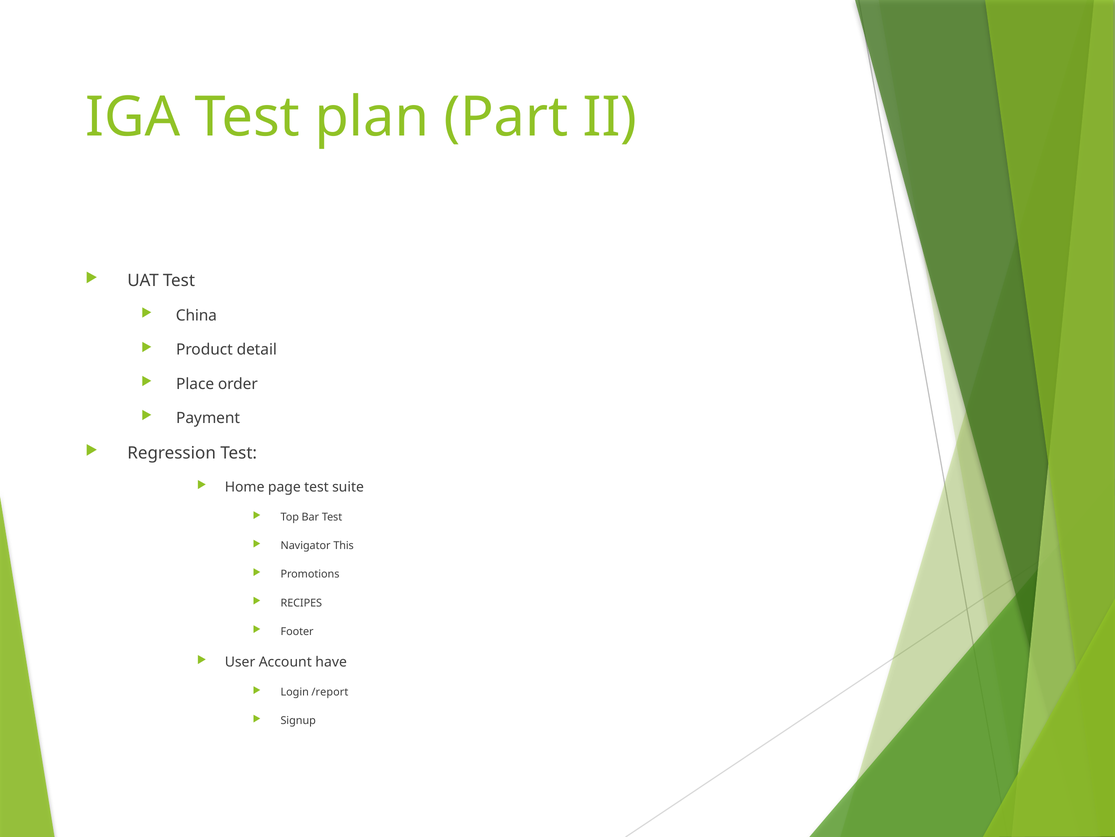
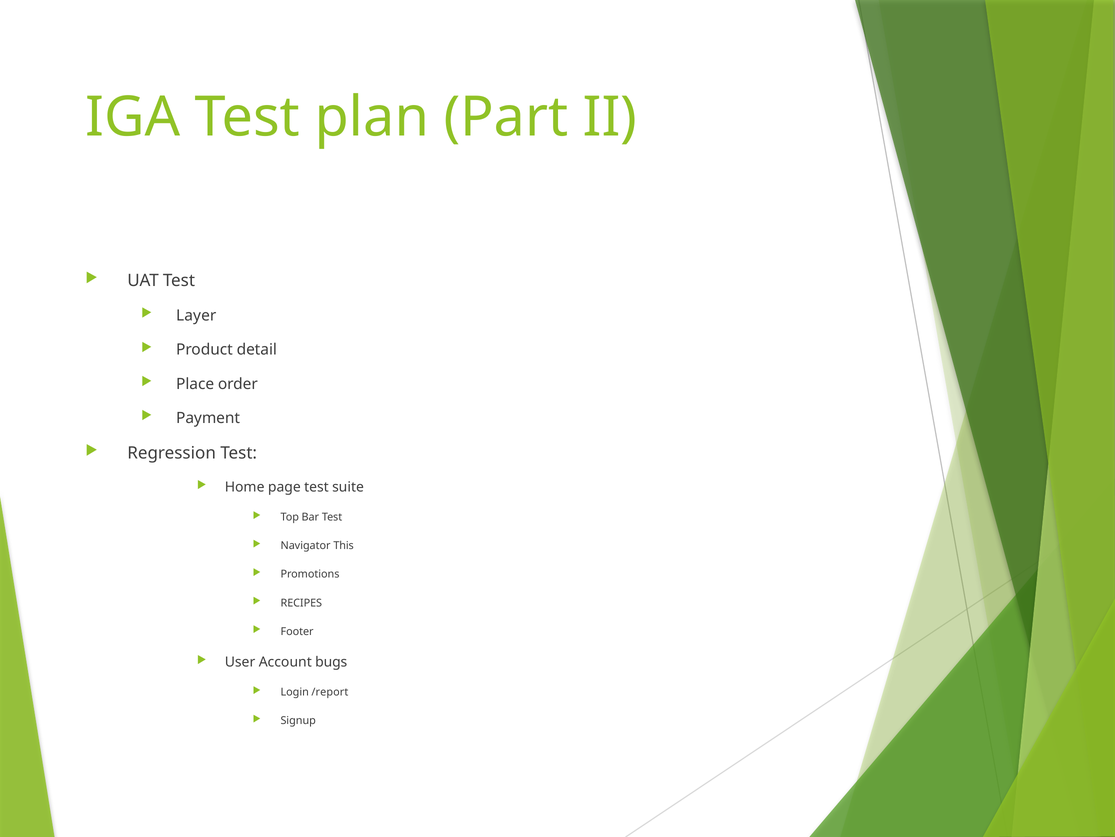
China: China -> Layer
have: have -> bugs
